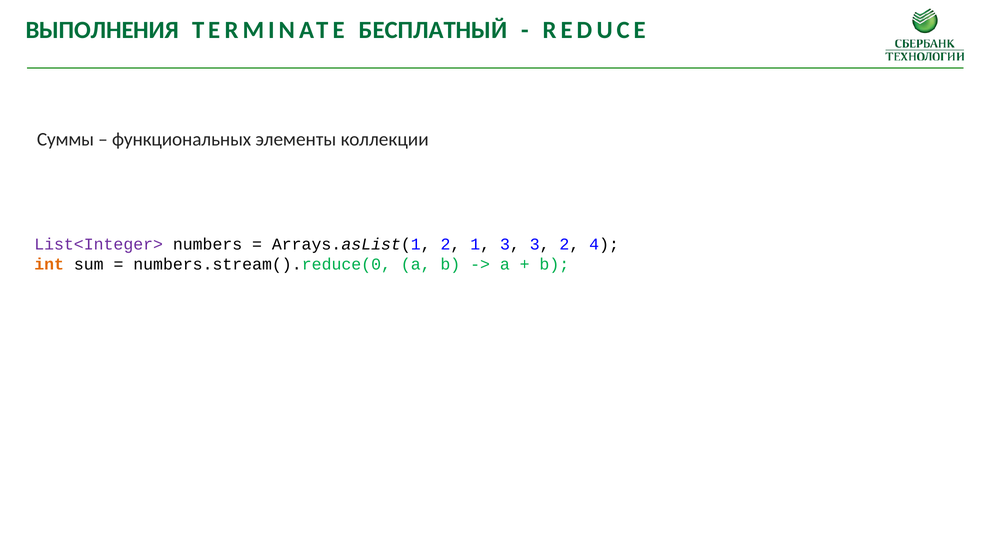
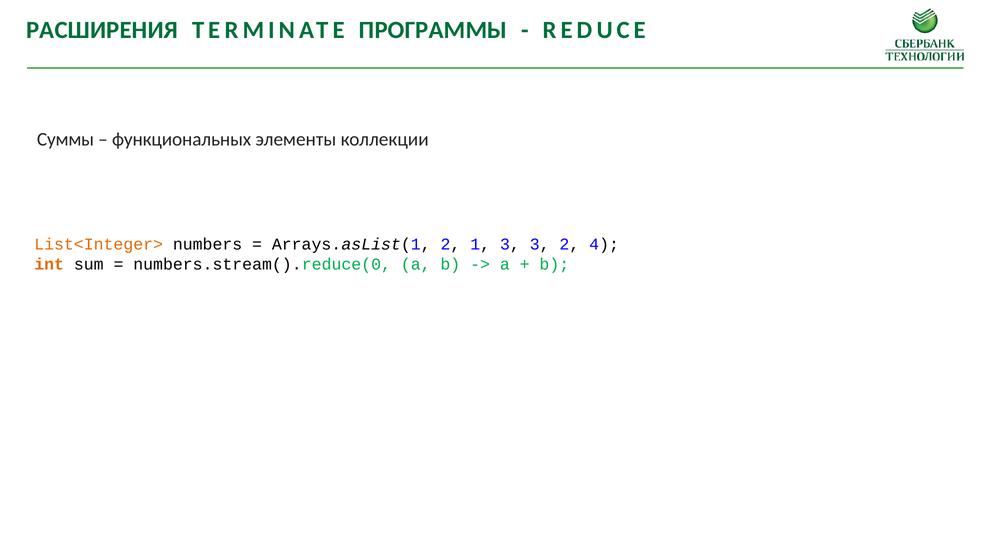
ВЫПОЛНЕНИЯ: ВЫПОЛНЕНИЯ -> РАСШИРЕНИЯ
БЕСПЛАТНЫЙ: БЕСПЛАТНЫЙ -> ПРОГРАММЫ
List<Integer> colour: purple -> orange
